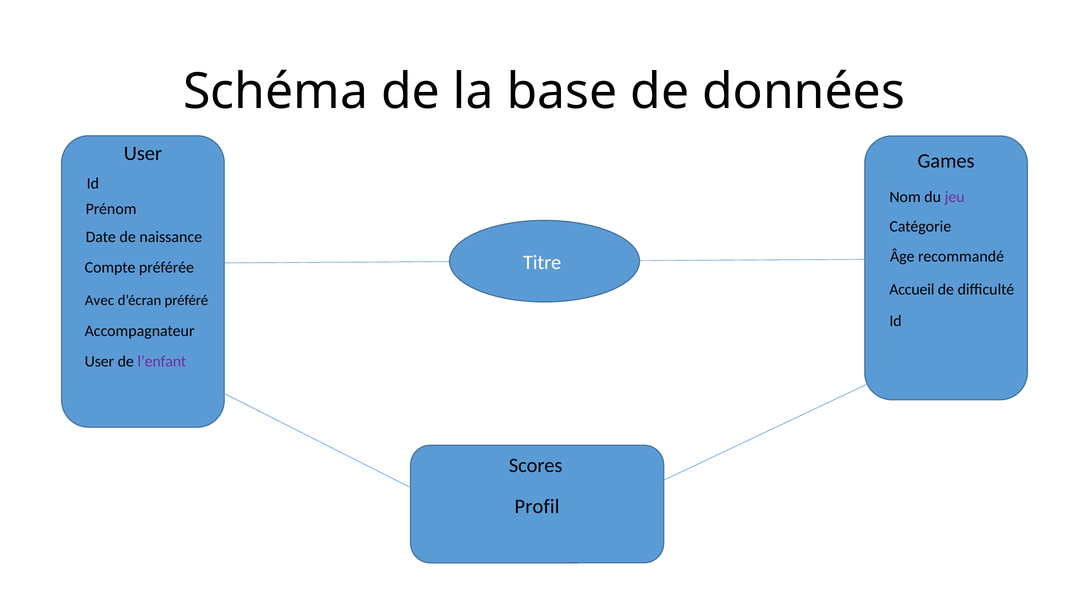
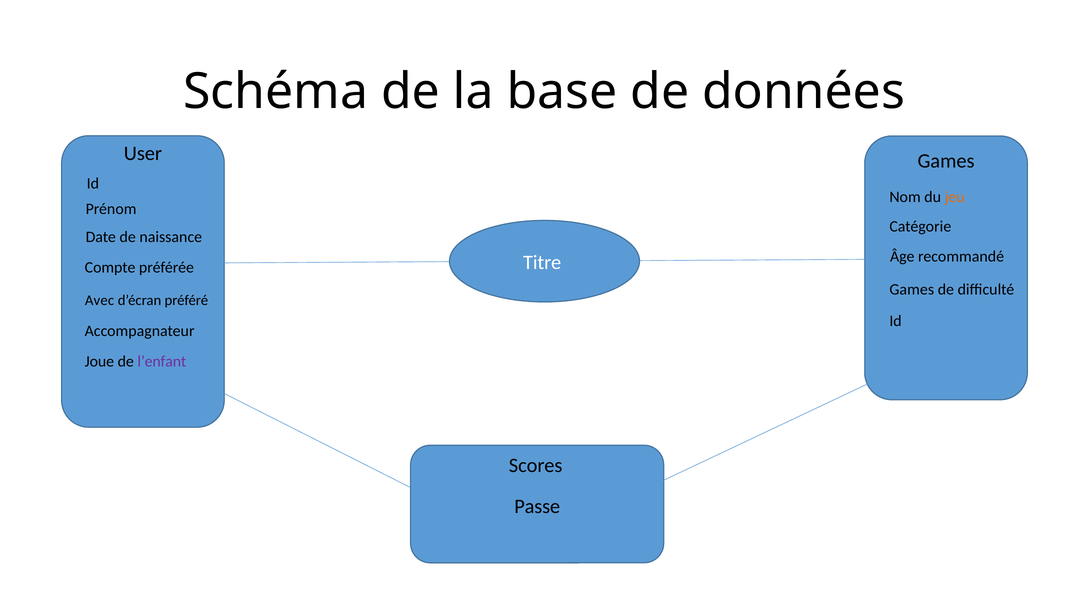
jeu colour: purple -> orange
Accueil at (912, 289): Accueil -> Games
User at (99, 361): User -> Joue
Profil: Profil -> Passe
